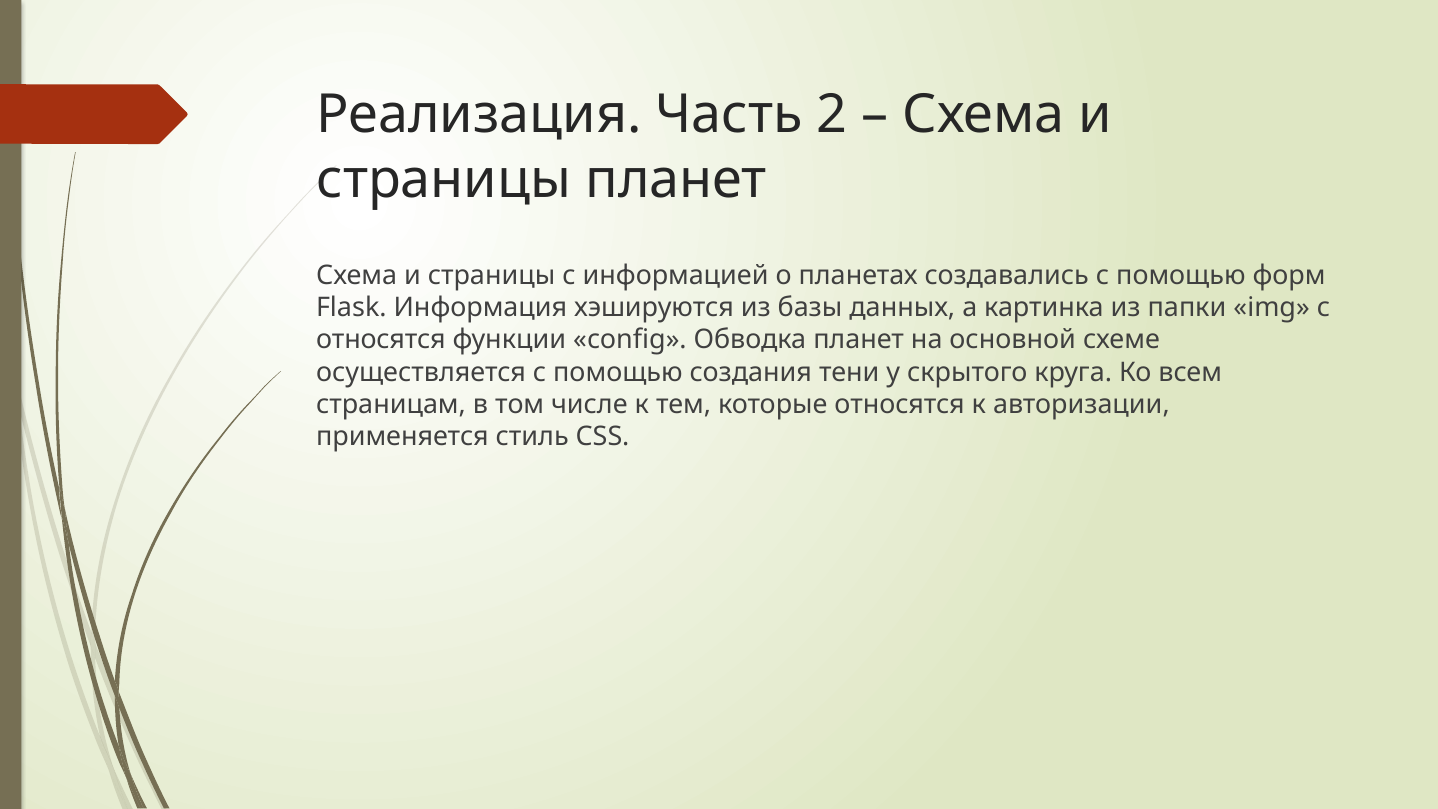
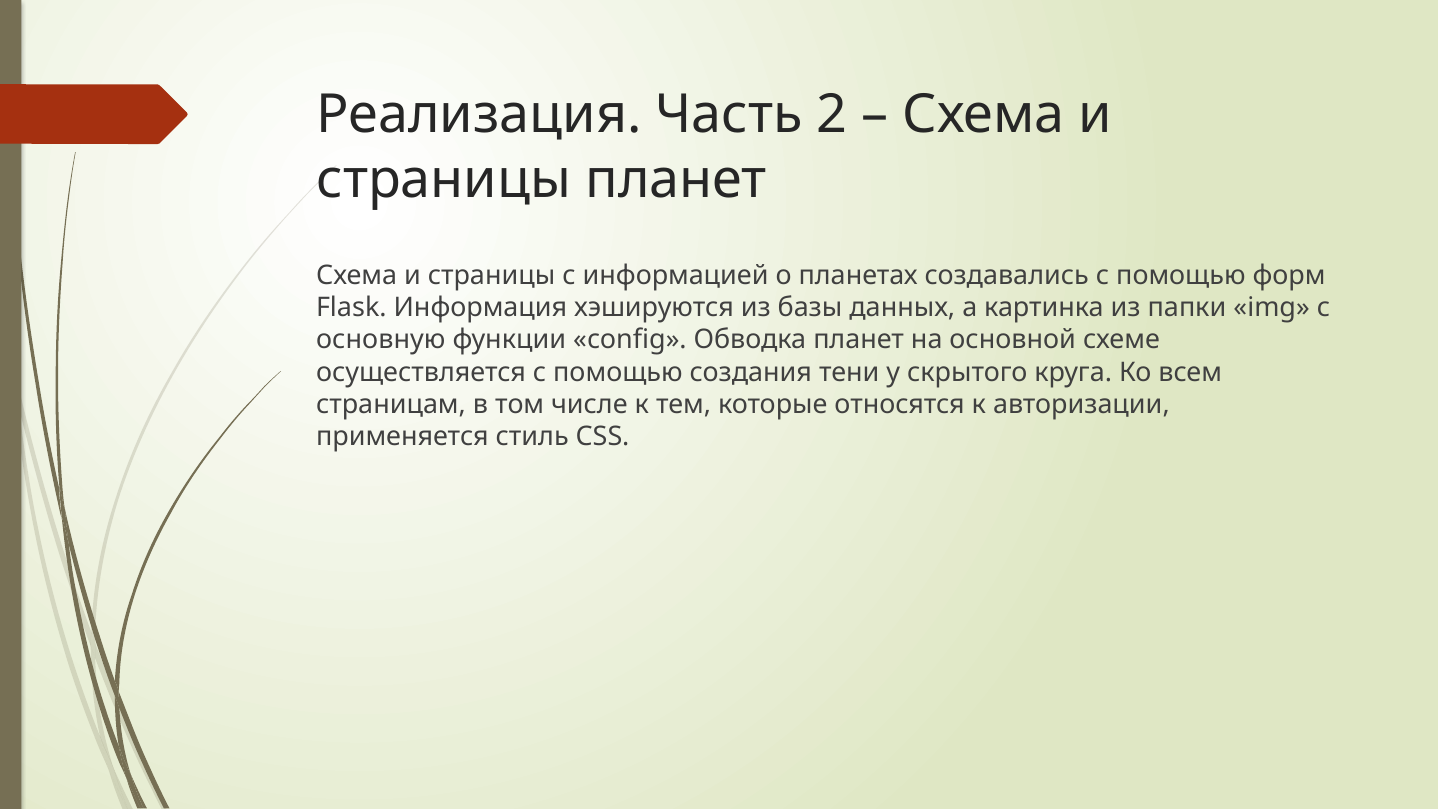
относятся at (381, 340): относятся -> основную
